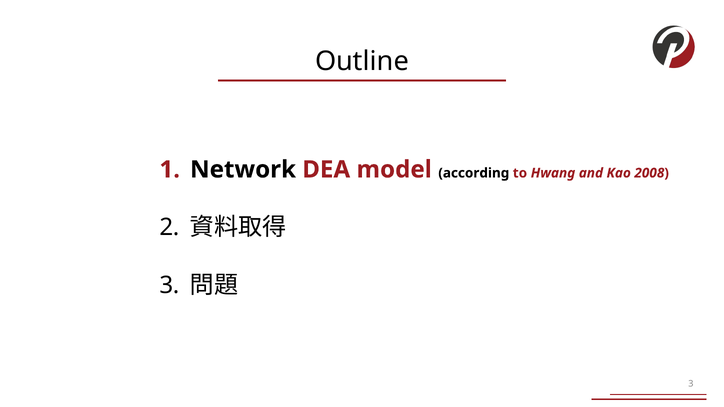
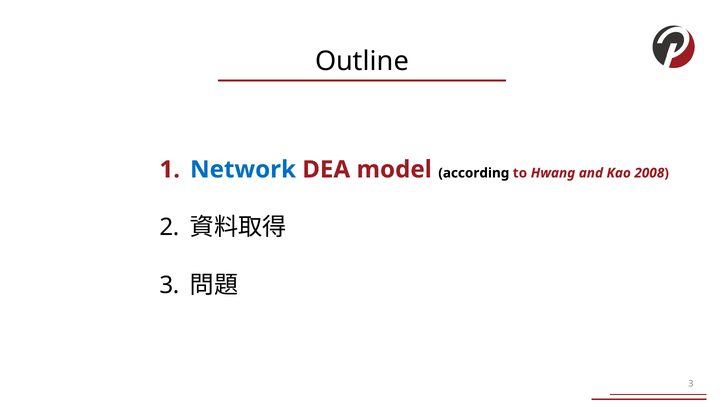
Network colour: black -> blue
